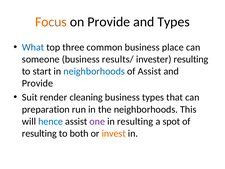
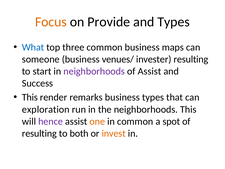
place: place -> maps
results/: results/ -> venues/
neighborhoods at (94, 71) colour: blue -> purple
Provide at (37, 83): Provide -> Success
Suit at (30, 97): Suit -> This
cleaning: cleaning -> remarks
preparation: preparation -> exploration
hence colour: blue -> purple
one colour: purple -> orange
in resulting: resulting -> common
